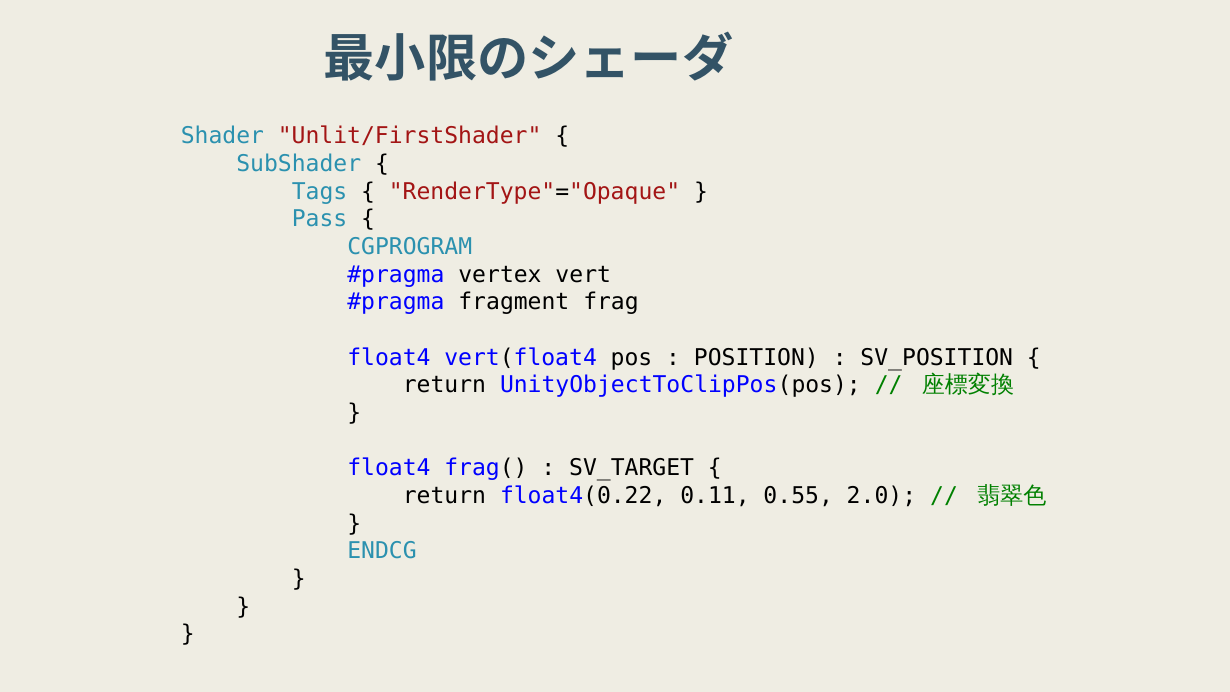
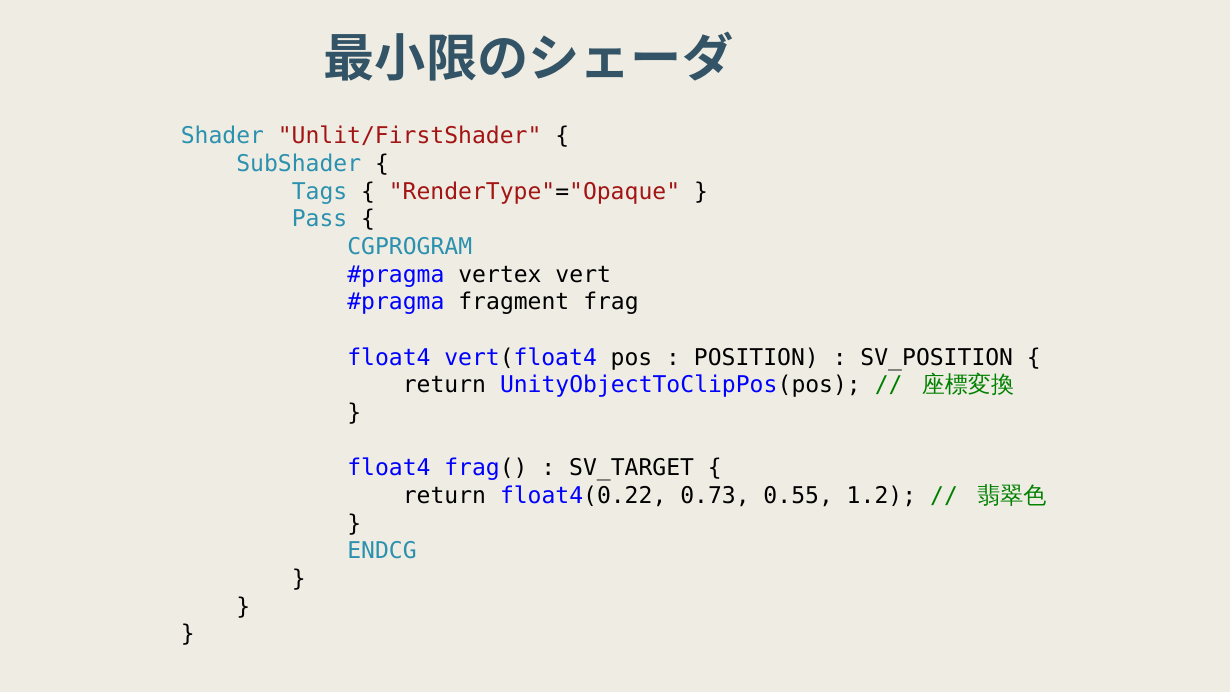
0.11: 0.11 -> 0.73
2.0: 2.0 -> 1.2
